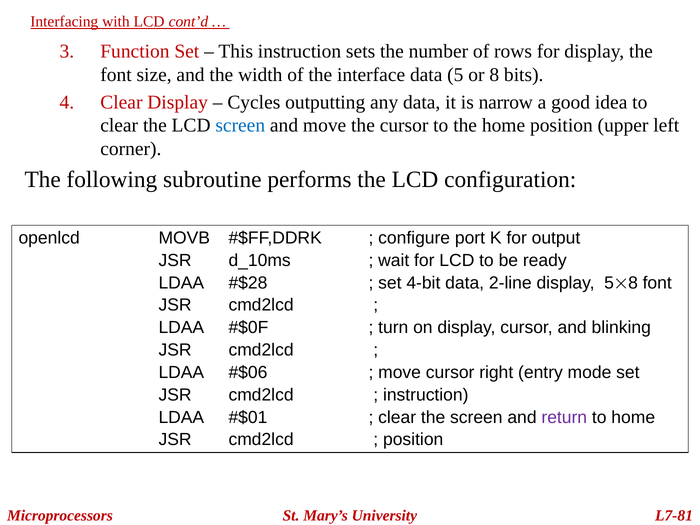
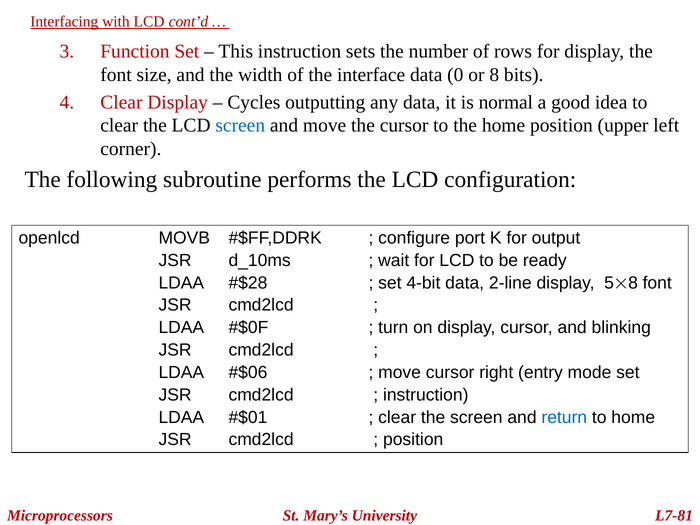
5: 5 -> 0
narrow: narrow -> normal
return colour: purple -> blue
